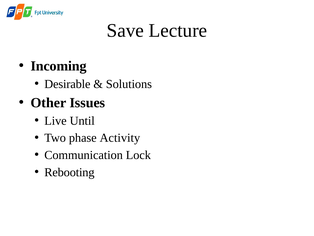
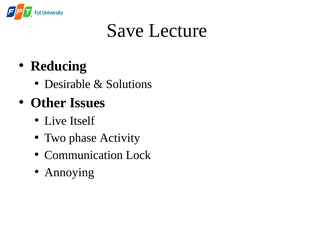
Incoming: Incoming -> Reducing
Until: Until -> Itself
Rebooting: Rebooting -> Annoying
